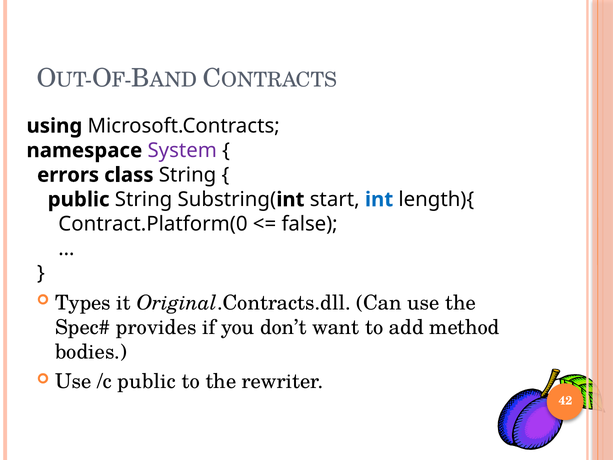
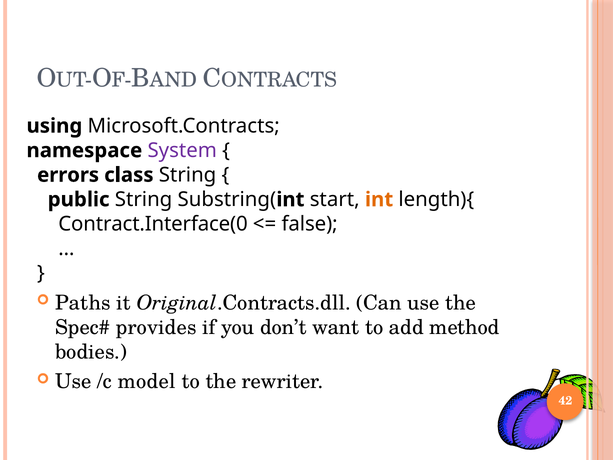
int at (379, 199) colour: blue -> orange
Contract.Platform(0: Contract.Platform(0 -> Contract.Interface(0
Types: Types -> Paths
/c public: public -> model
